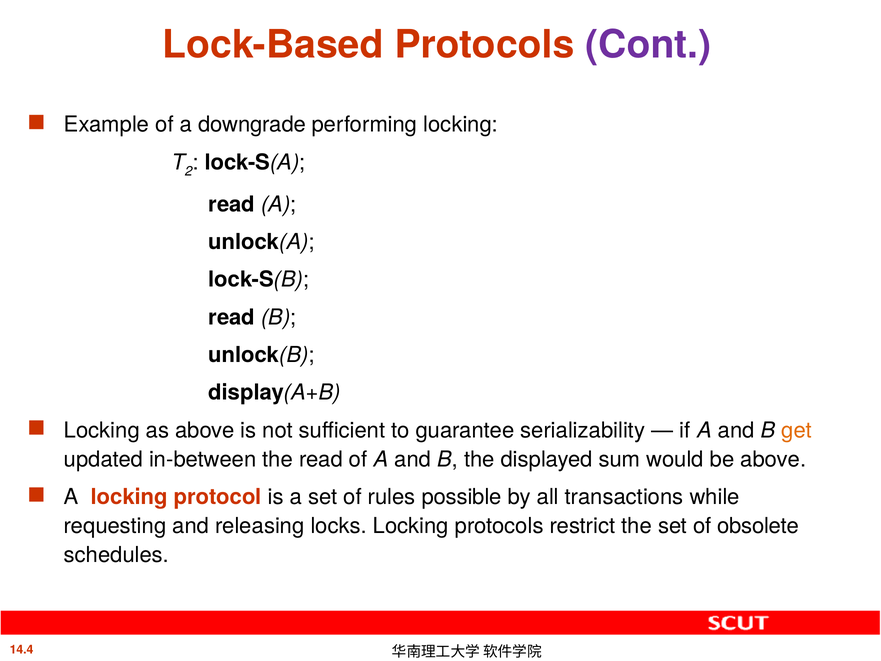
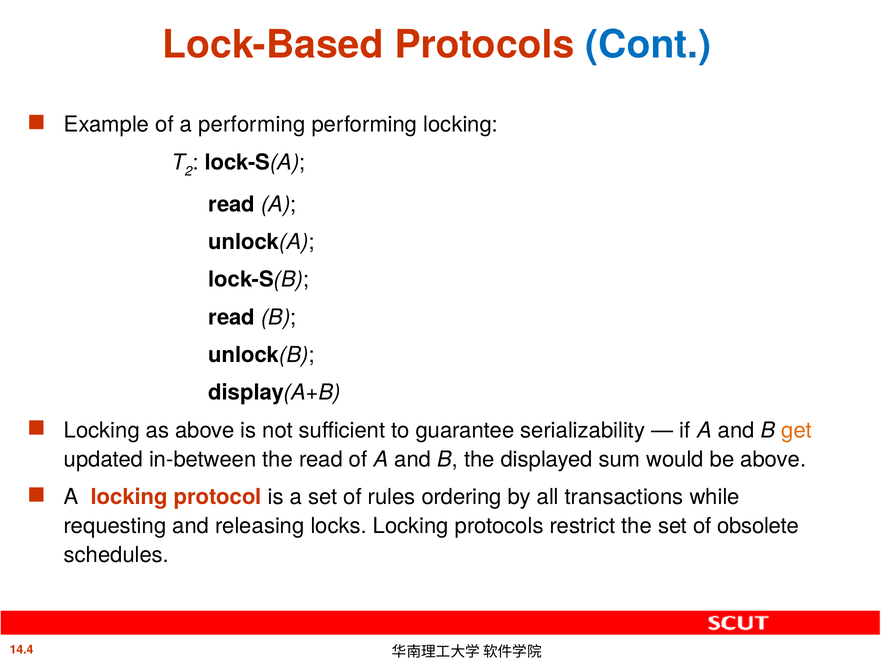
Cont colour: purple -> blue
a downgrade: downgrade -> performing
possible: possible -> ordering
